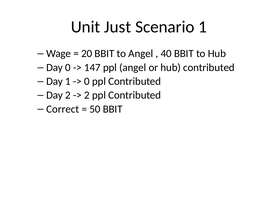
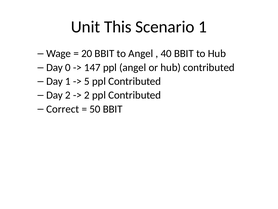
Just: Just -> This
0 at (87, 81): 0 -> 5
